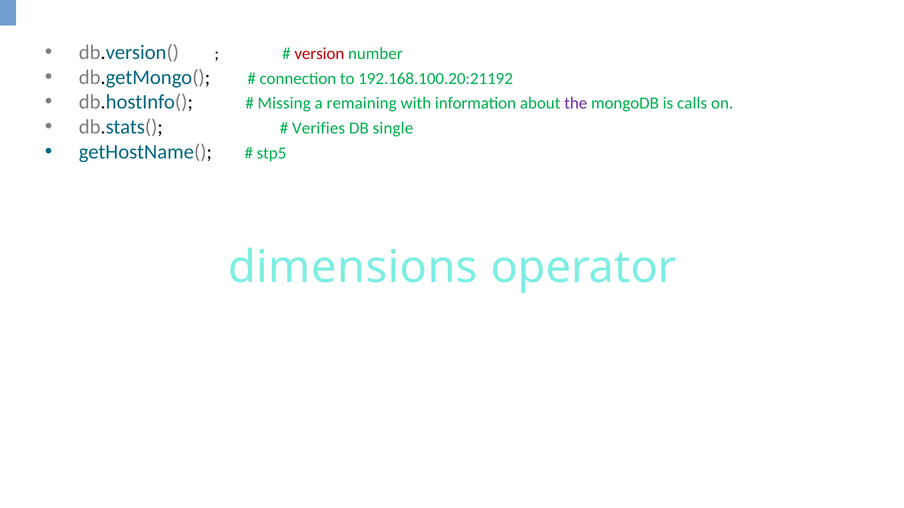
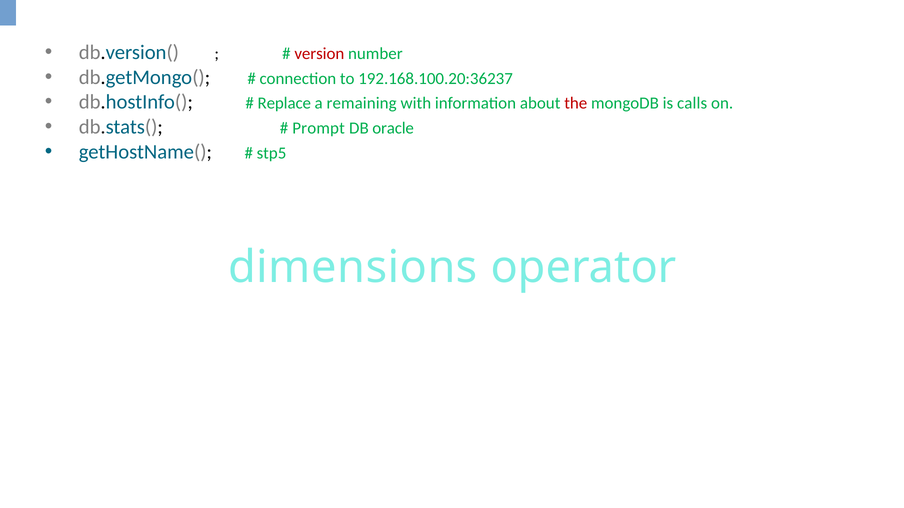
192.168.100.20:21192: 192.168.100.20:21192 -> 192.168.100.20:36237
Missing: Missing -> Replace
the colour: purple -> red
Verifies: Verifies -> Prompt
single: single -> oracle
